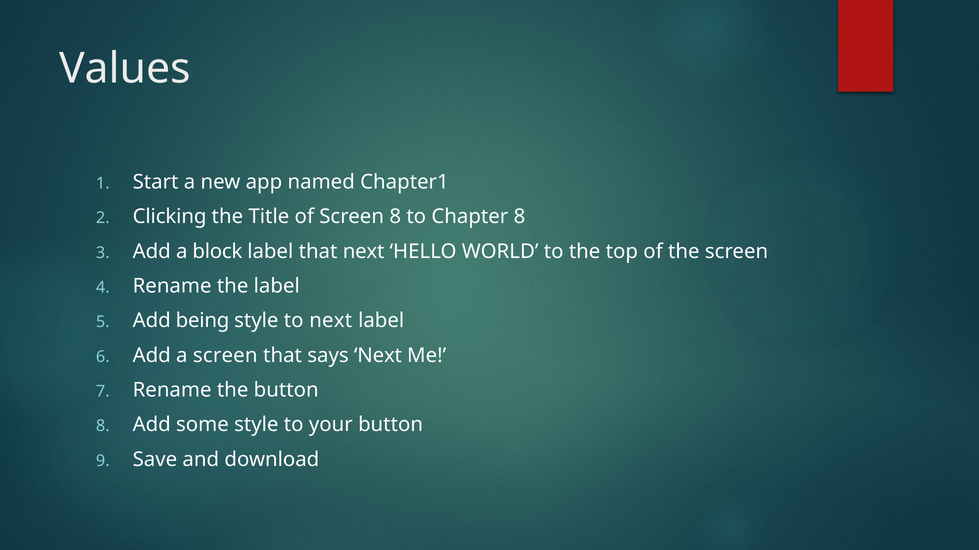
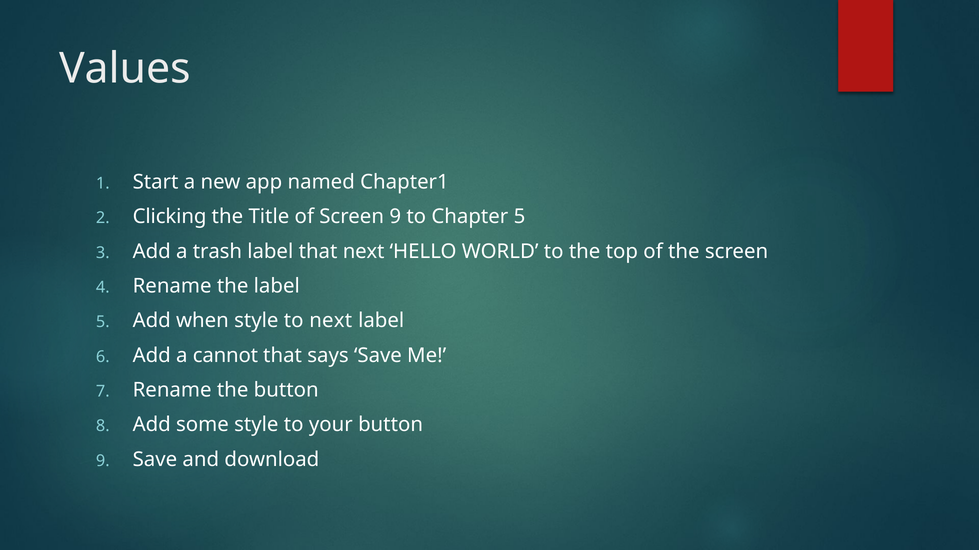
Screen 8: 8 -> 9
Chapter 8: 8 -> 5
block: block -> trash
being: being -> when
a screen: screen -> cannot
says Next: Next -> Save
